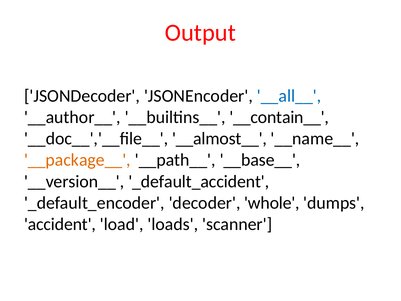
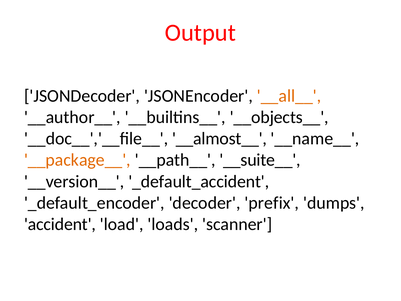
__all__ colour: blue -> orange
__contain__: __contain__ -> __objects__
__base__: __base__ -> __suite__
whole: whole -> prefix
